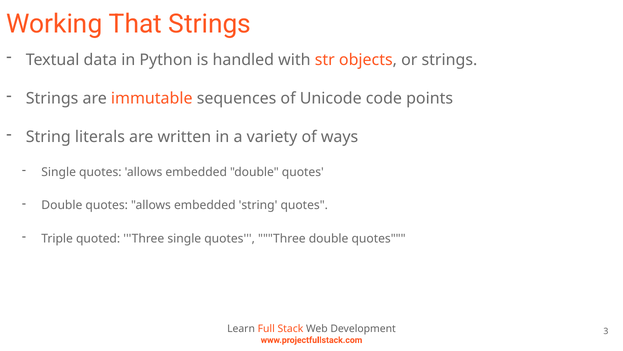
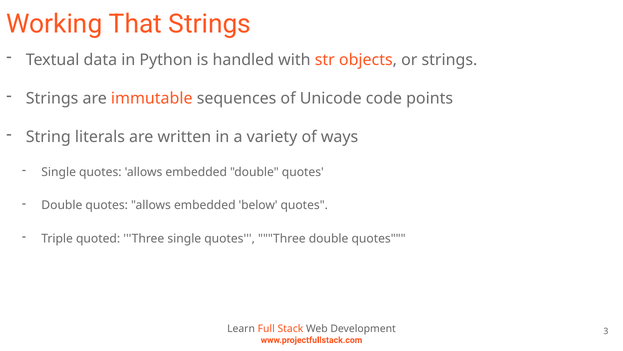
embedded string: string -> below
